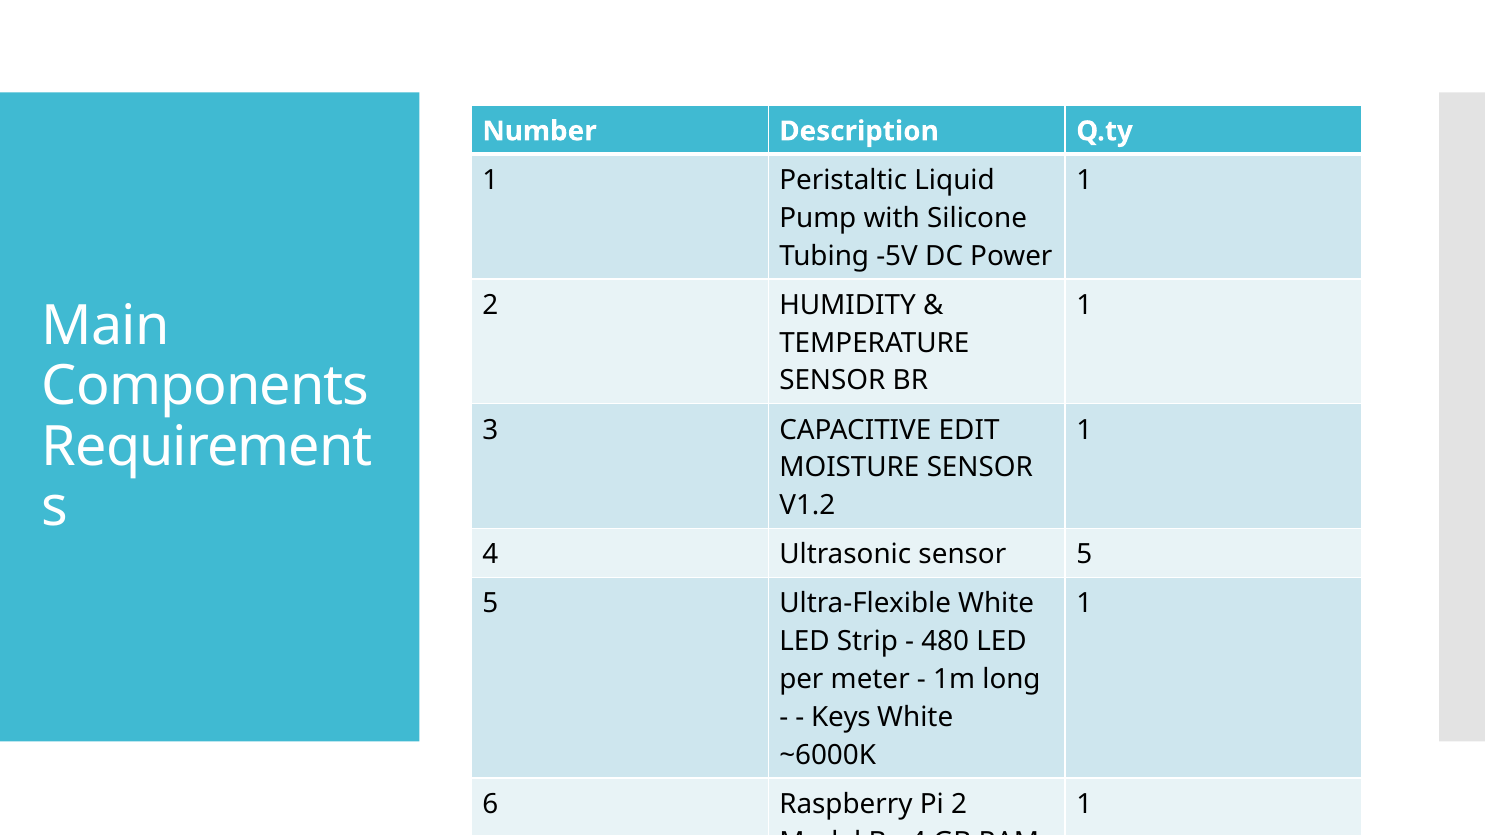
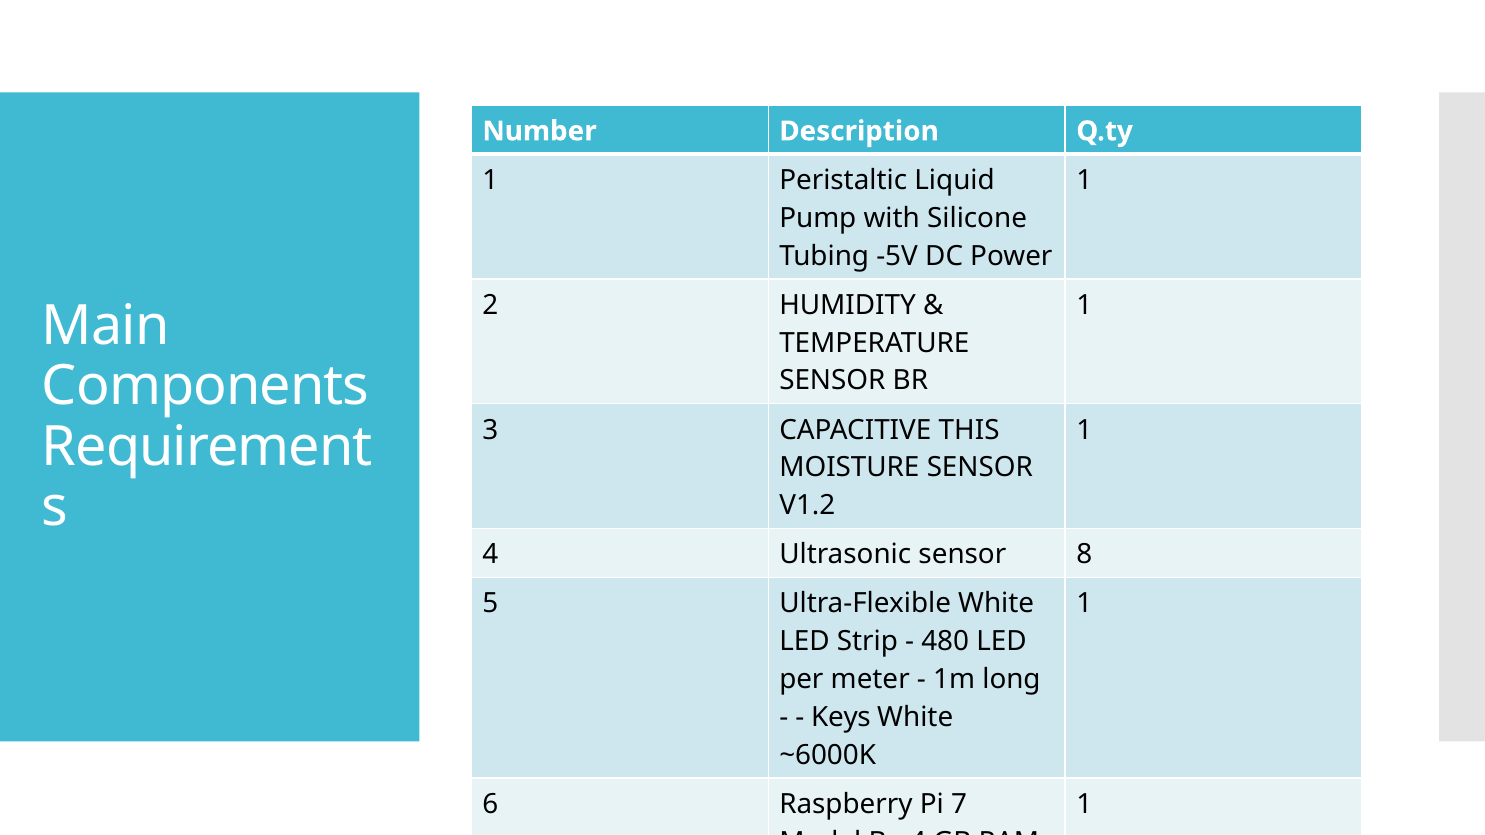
EDIT: EDIT -> THIS
sensor 5: 5 -> 8
Pi 2: 2 -> 7
